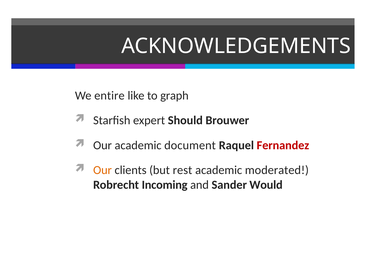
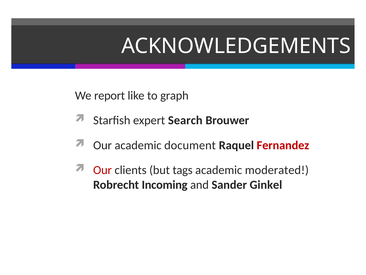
entire: entire -> report
Should: Should -> Search
Our at (102, 170) colour: orange -> red
rest: rest -> tags
Would: Would -> Ginkel
